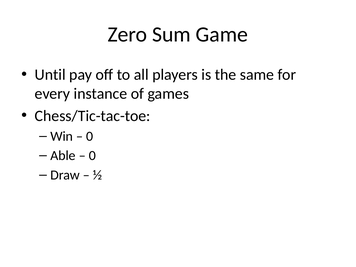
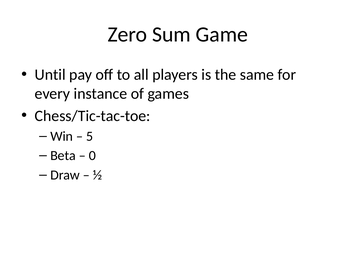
0 at (90, 136): 0 -> 5
Able: Able -> Beta
